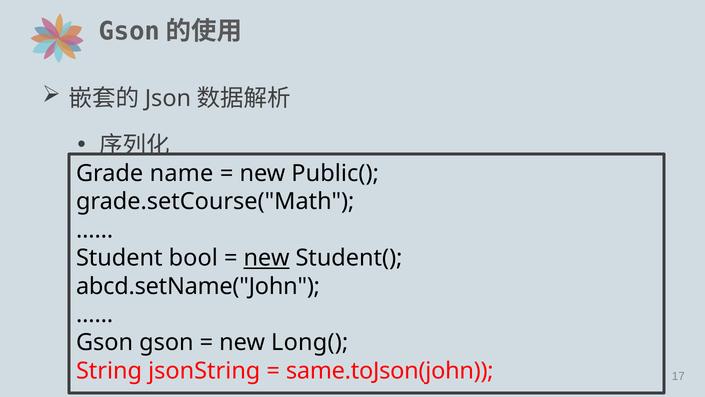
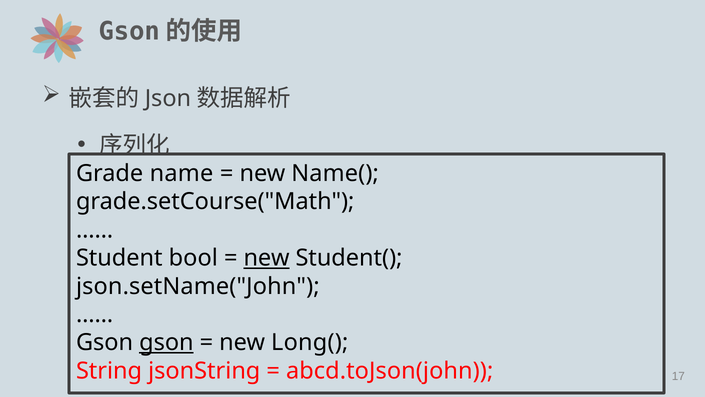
Public(: Public( -> Name(
abcd.setName("John: abcd.setName("John -> json.setName("John
gson at (166, 342) underline: none -> present
same.toJson(john: same.toJson(john -> abcd.toJson(john
